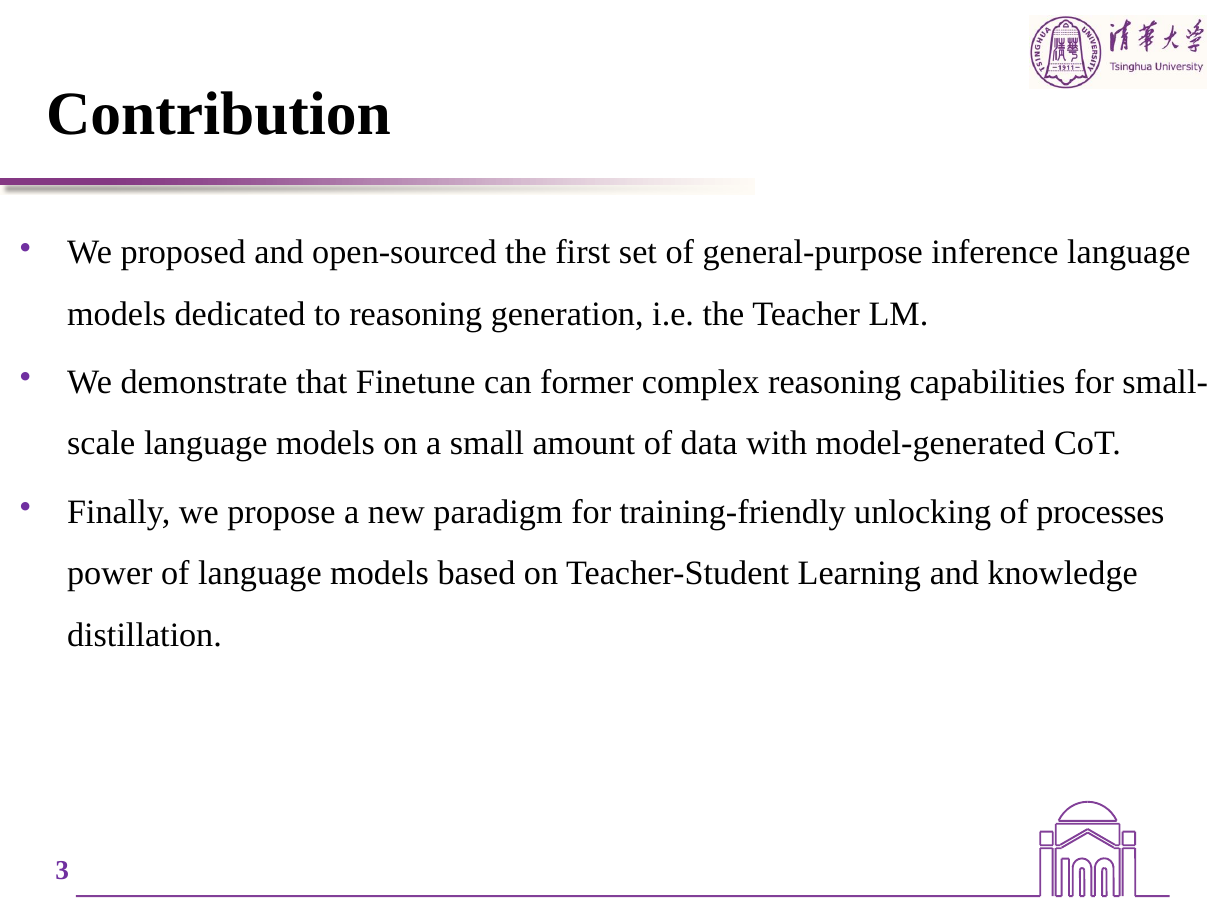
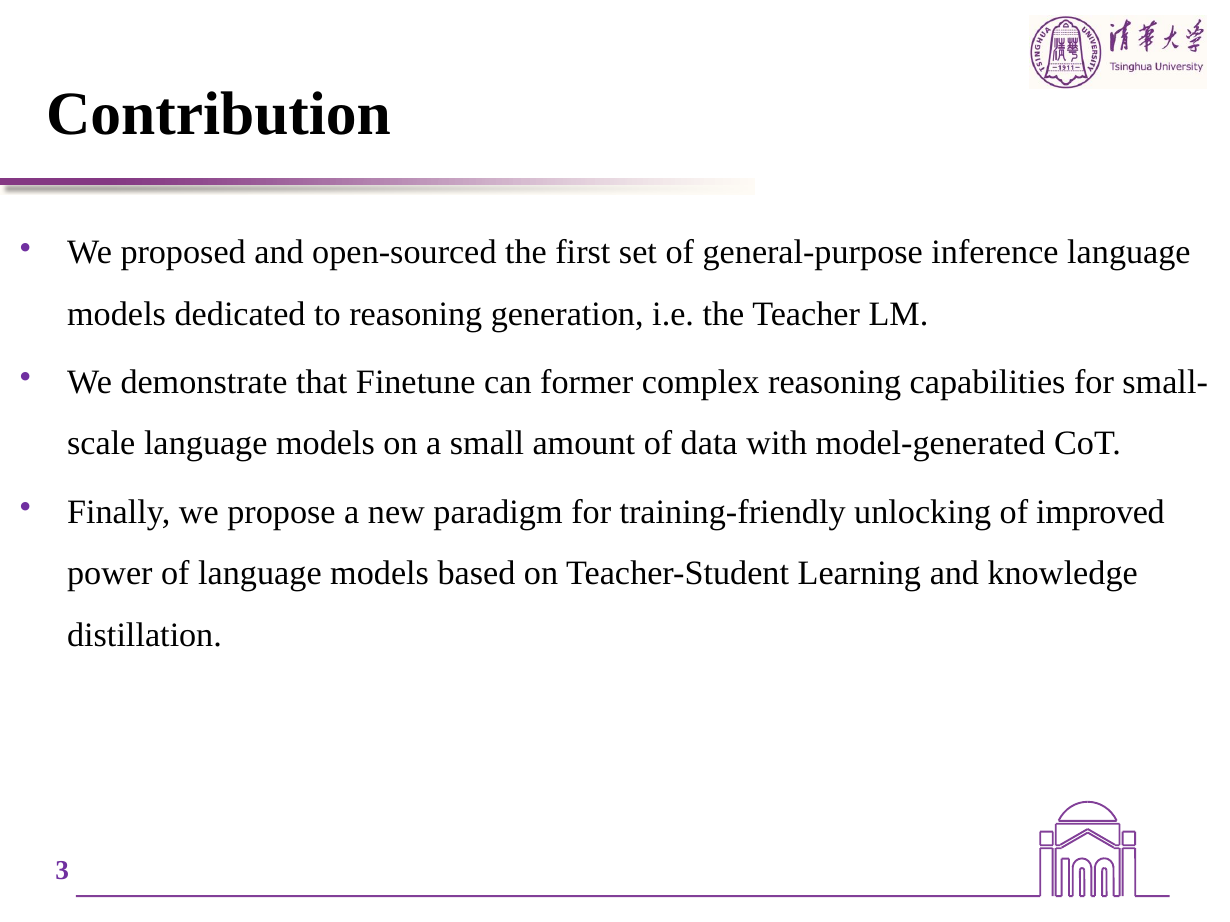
processes: processes -> improved
